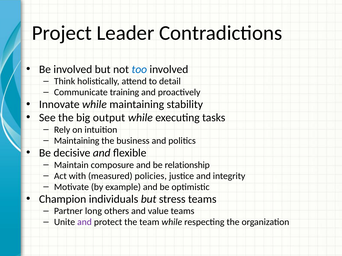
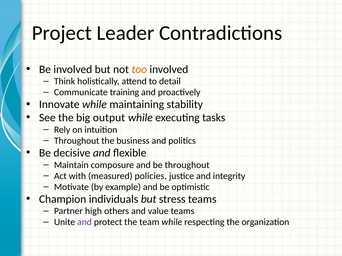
too colour: blue -> orange
Maintaining at (77, 141): Maintaining -> Throughout
be relationship: relationship -> throughout
long: long -> high
